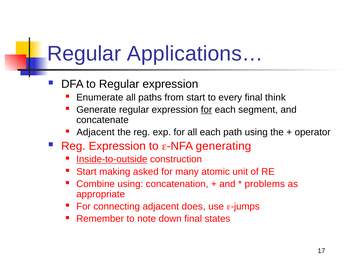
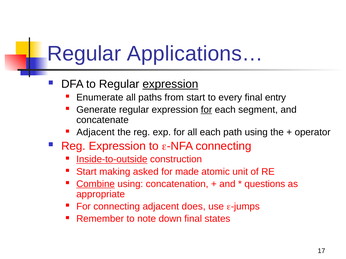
expression at (170, 84) underline: none -> present
think: think -> entry
generating at (223, 146): generating -> connecting
many: many -> made
Combine underline: none -> present
problems: problems -> questions
